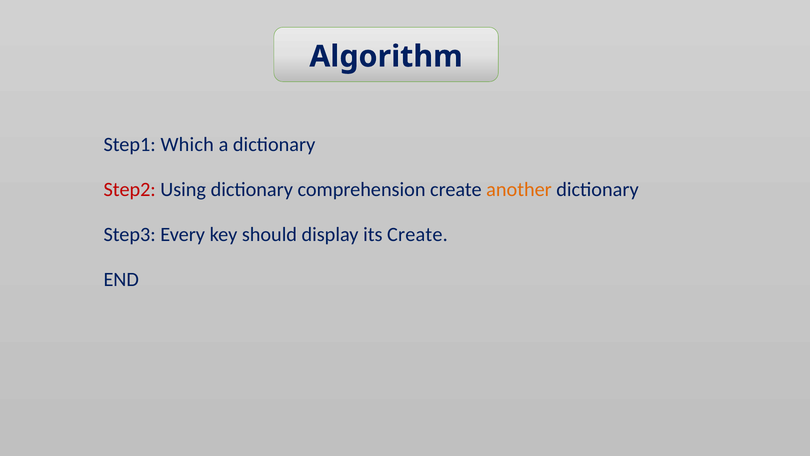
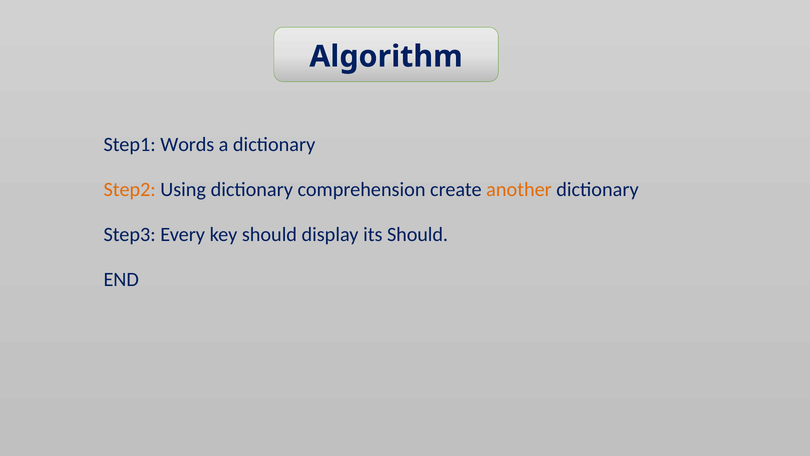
Which: Which -> Words
Step2 colour: red -> orange
its Create: Create -> Should
